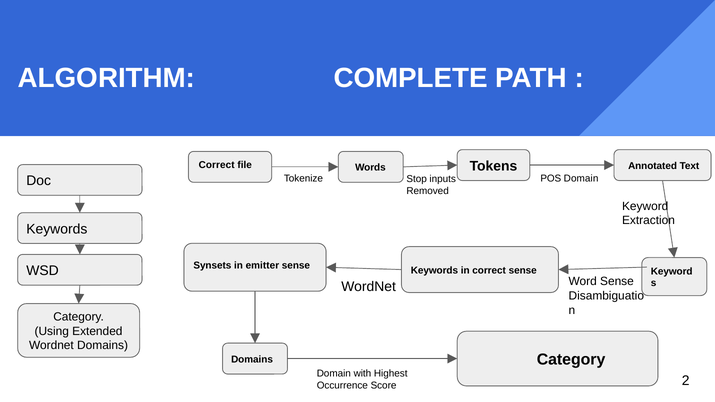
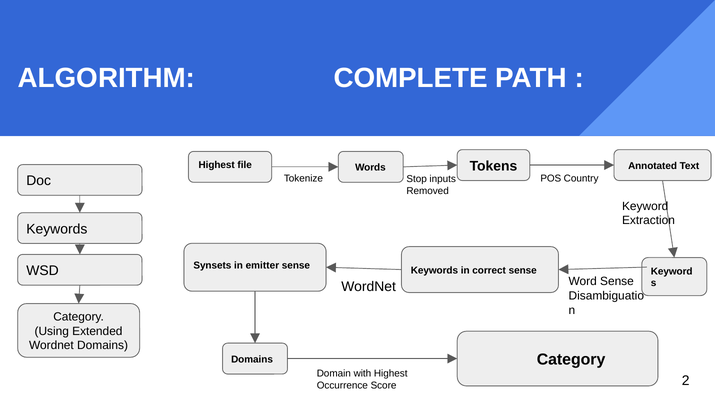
Correct at (217, 165): Correct -> Highest
POS Domain: Domain -> Country
